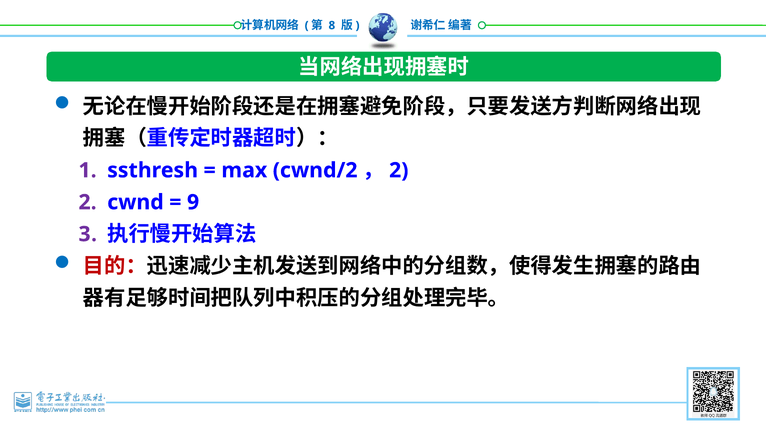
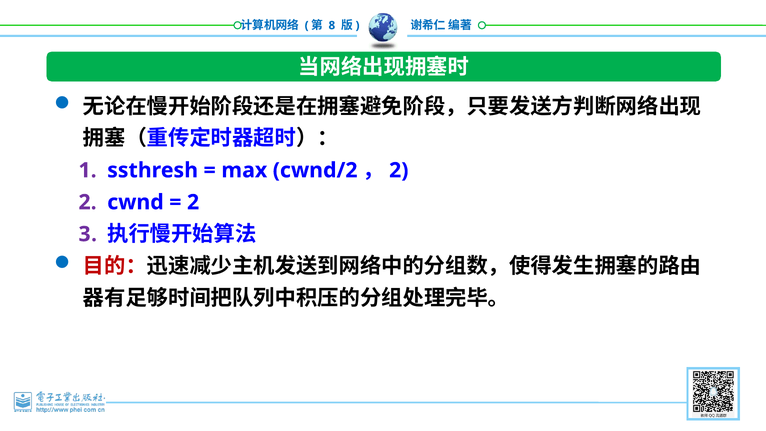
9 at (193, 202): 9 -> 2
